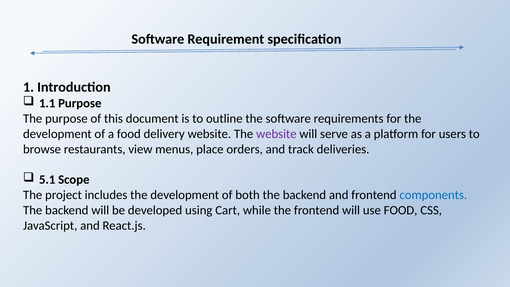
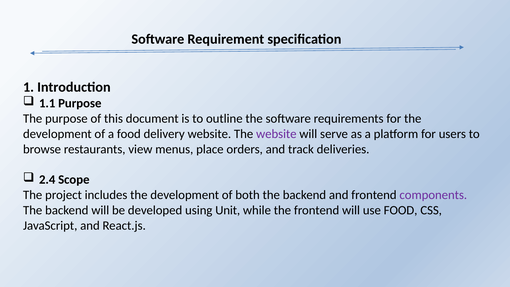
5.1: 5.1 -> 2.4
components colour: blue -> purple
Cart: Cart -> Unit
